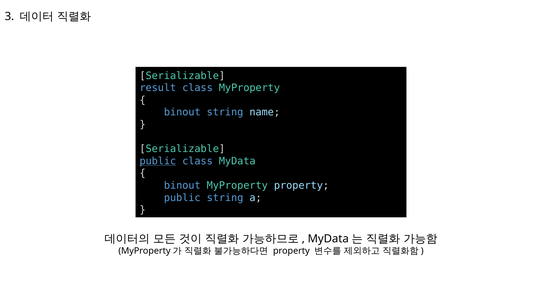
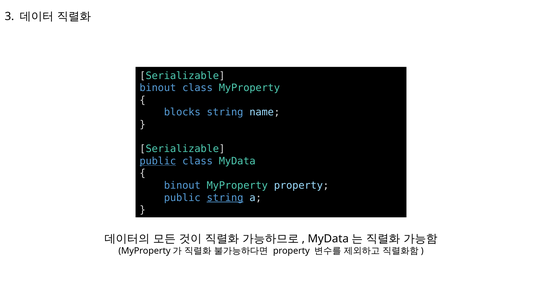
result at (158, 88): result -> binout
binout at (182, 112): binout -> blocks
string at (225, 198) underline: none -> present
